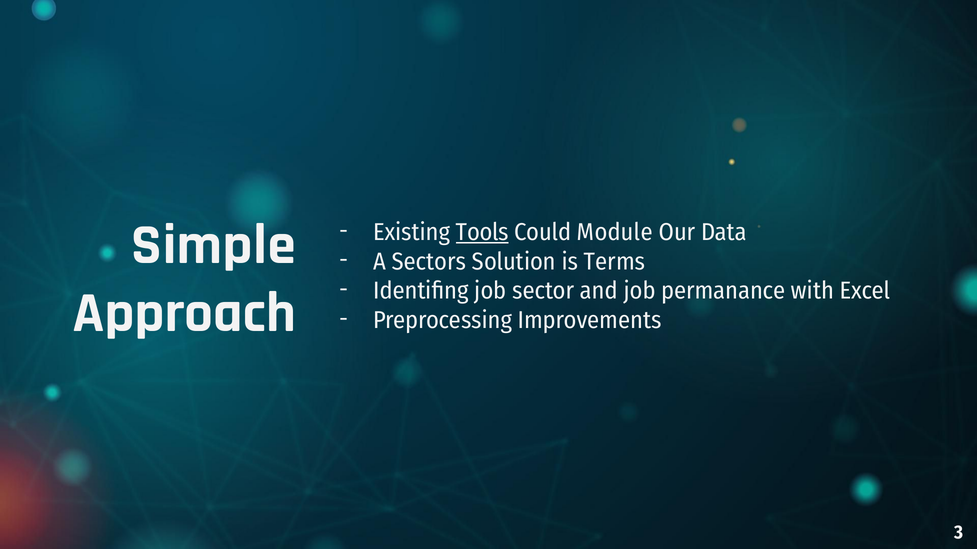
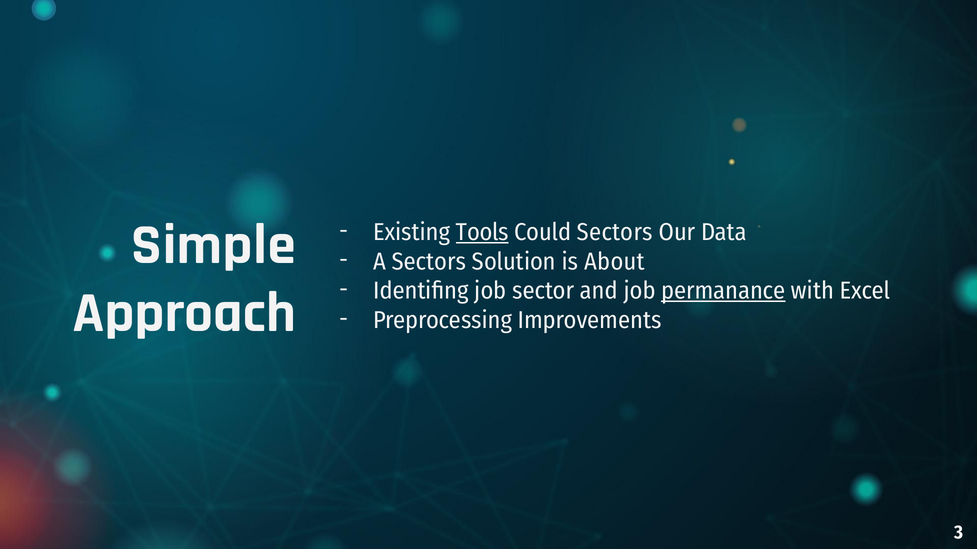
Could Module: Module -> Sectors
Terms: Terms -> About
permanance underline: none -> present
